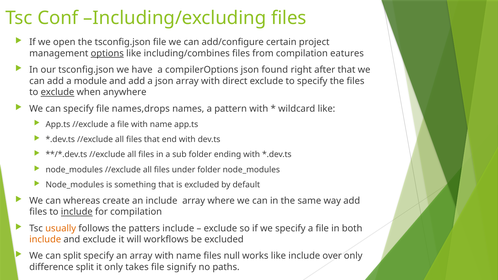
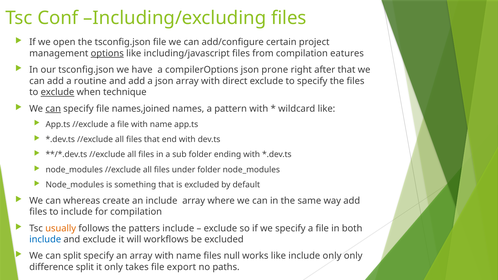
including/combines: including/combines -> including/javascript
found: found -> prone
module: module -> routine
anywhere: anywhere -> technique
can at (53, 109) underline: none -> present
names,drops: names,drops -> names,joined
include at (77, 212) underline: present -> none
include at (45, 240) colour: orange -> blue
include over: over -> only
signify: signify -> export
